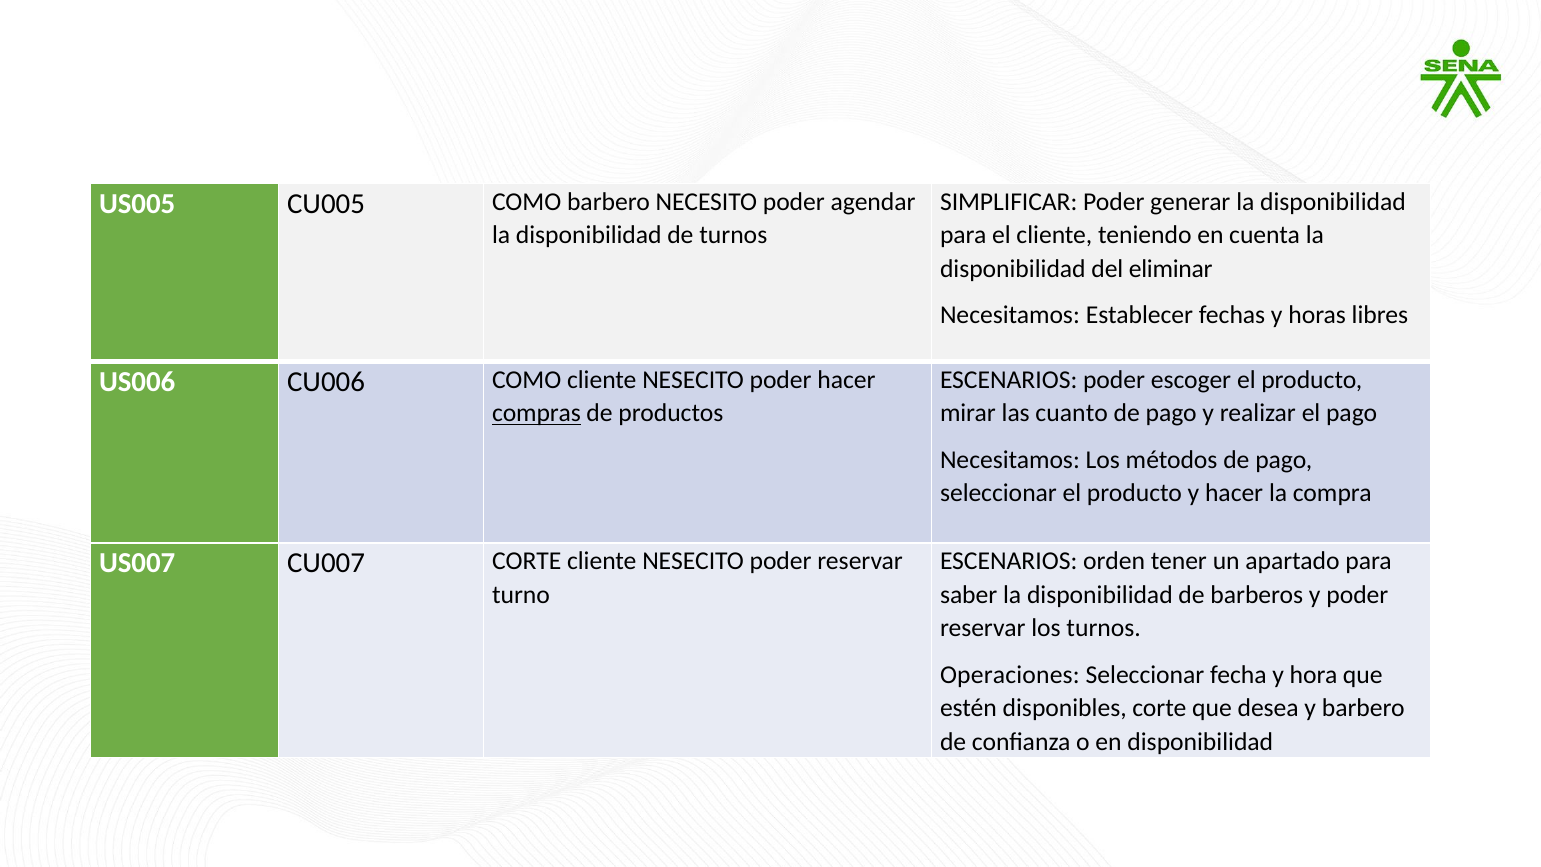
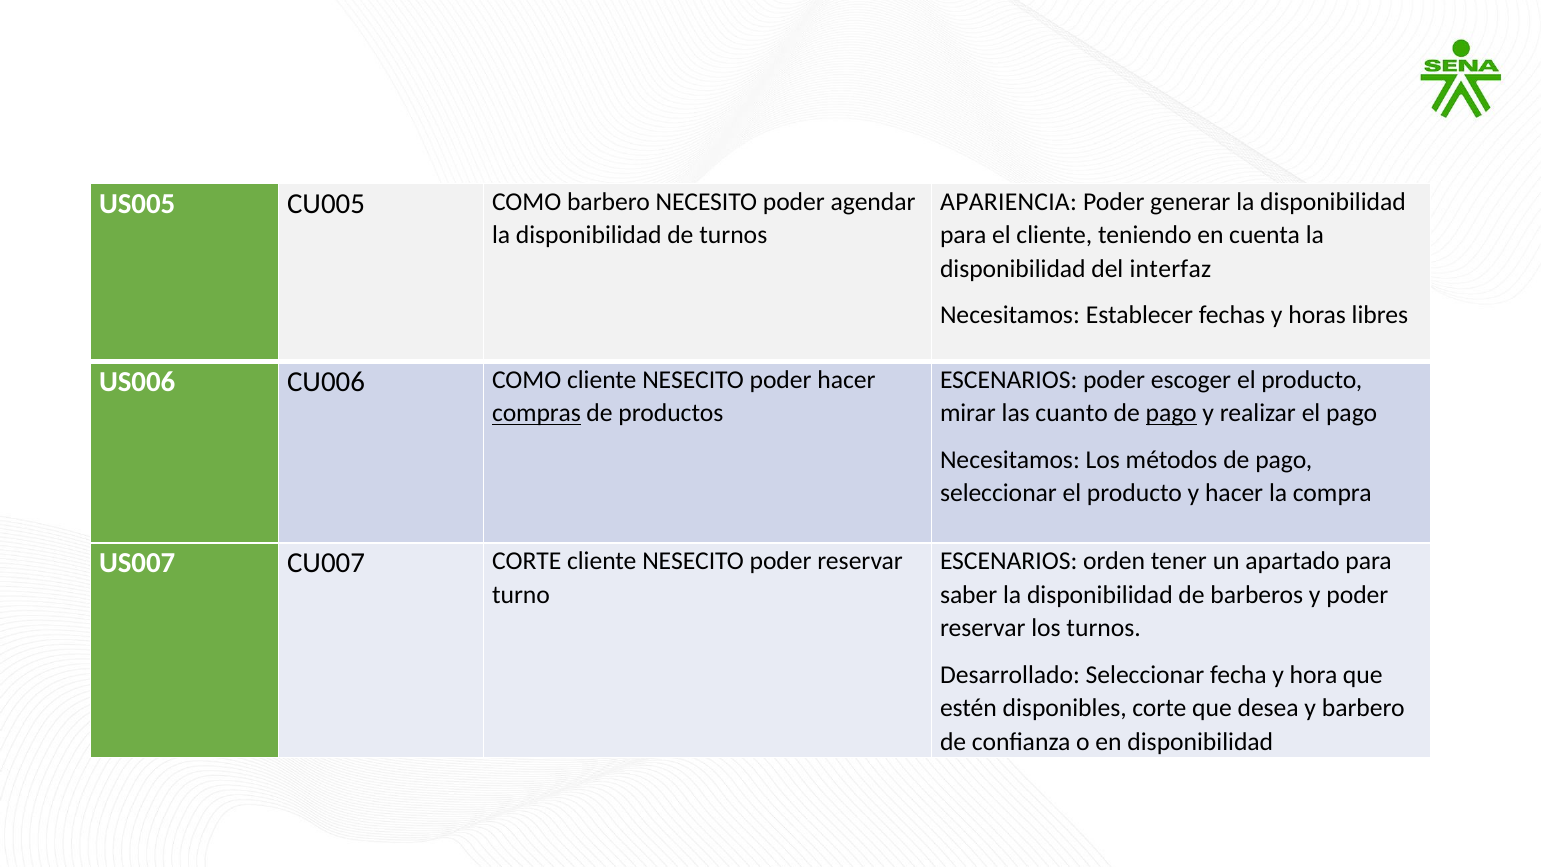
SIMPLIFICAR: SIMPLIFICAR -> APARIENCIA
eliminar: eliminar -> interfaz
pago at (1171, 413) underline: none -> present
Operaciones: Operaciones -> Desarrollado
